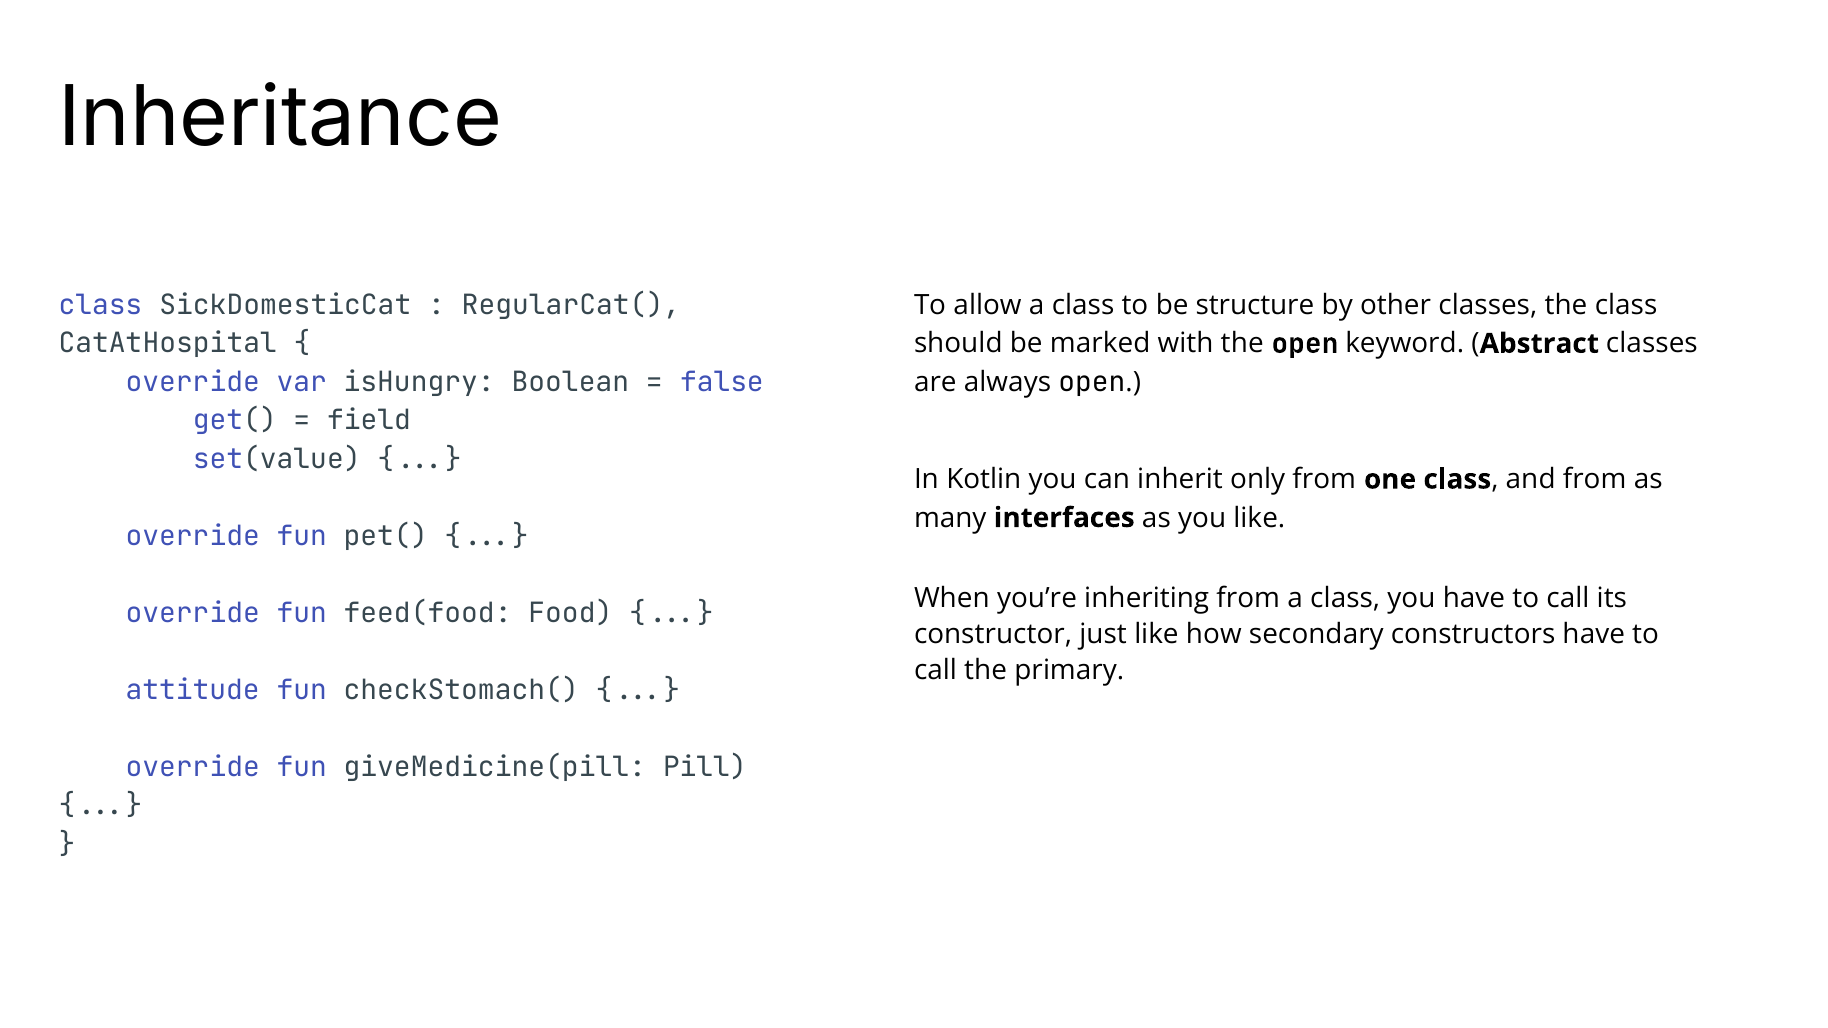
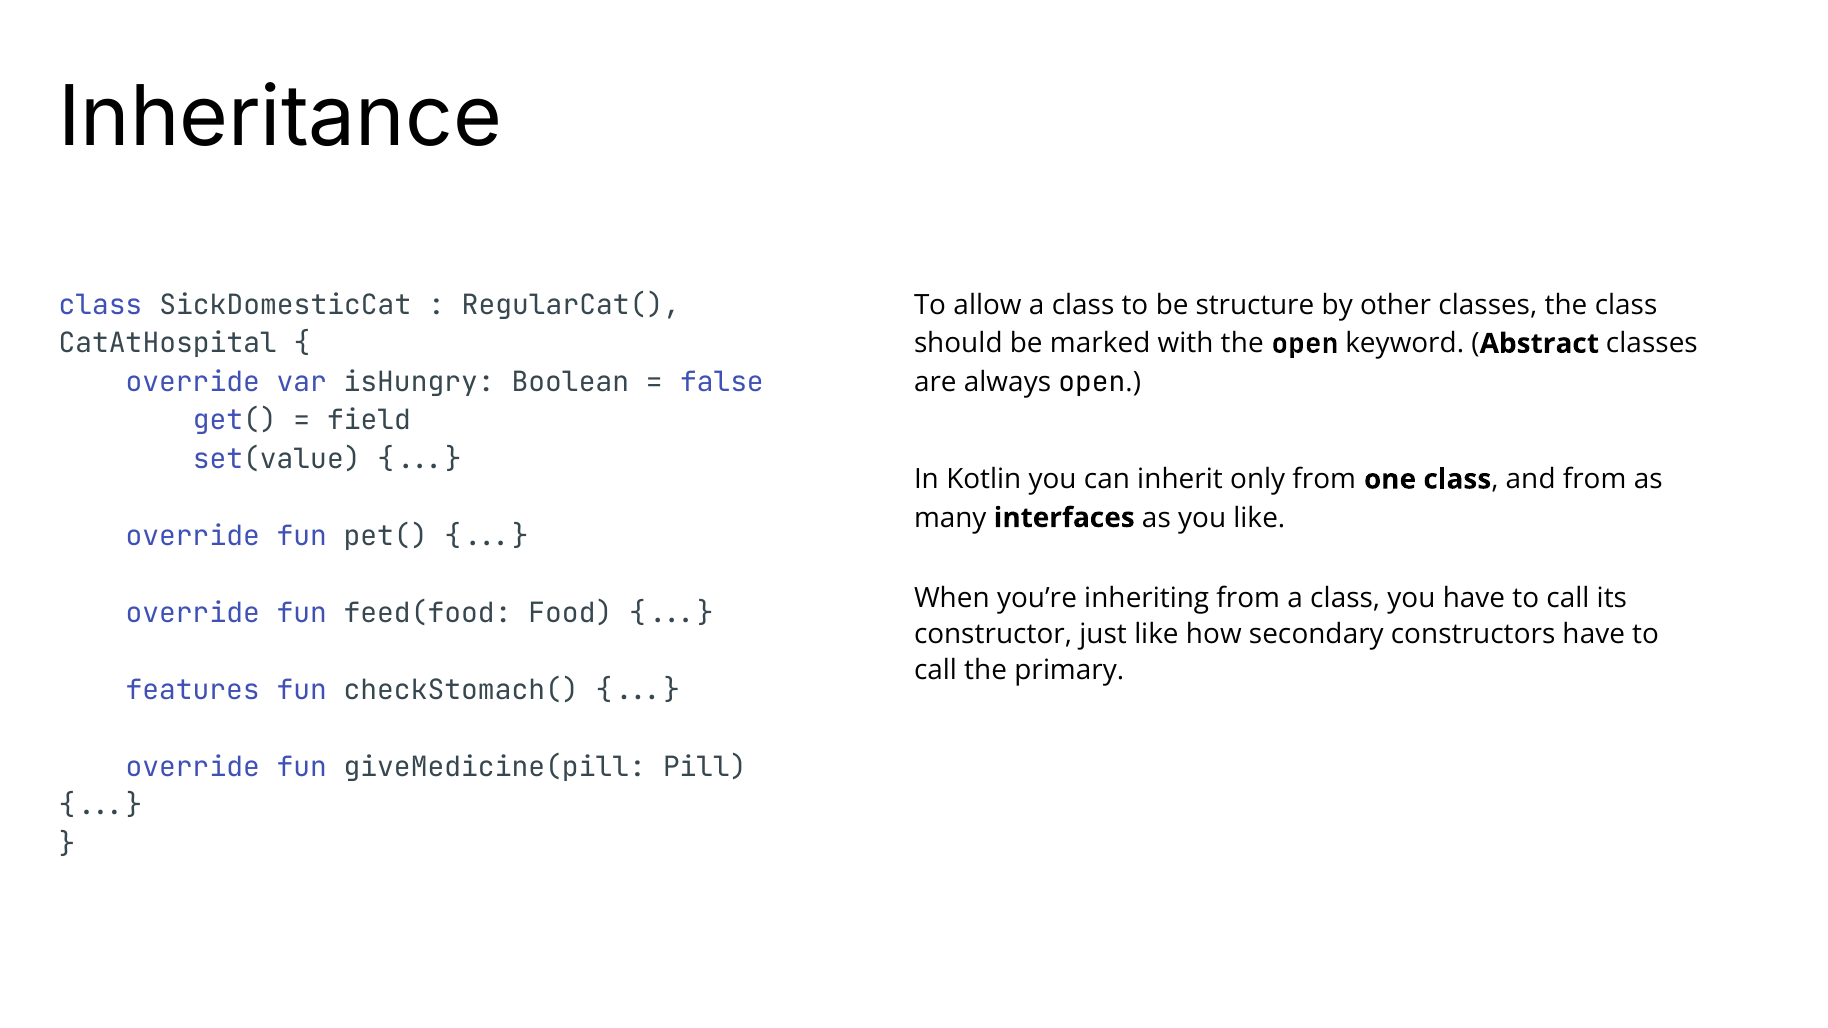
attitude: attitude -> features
